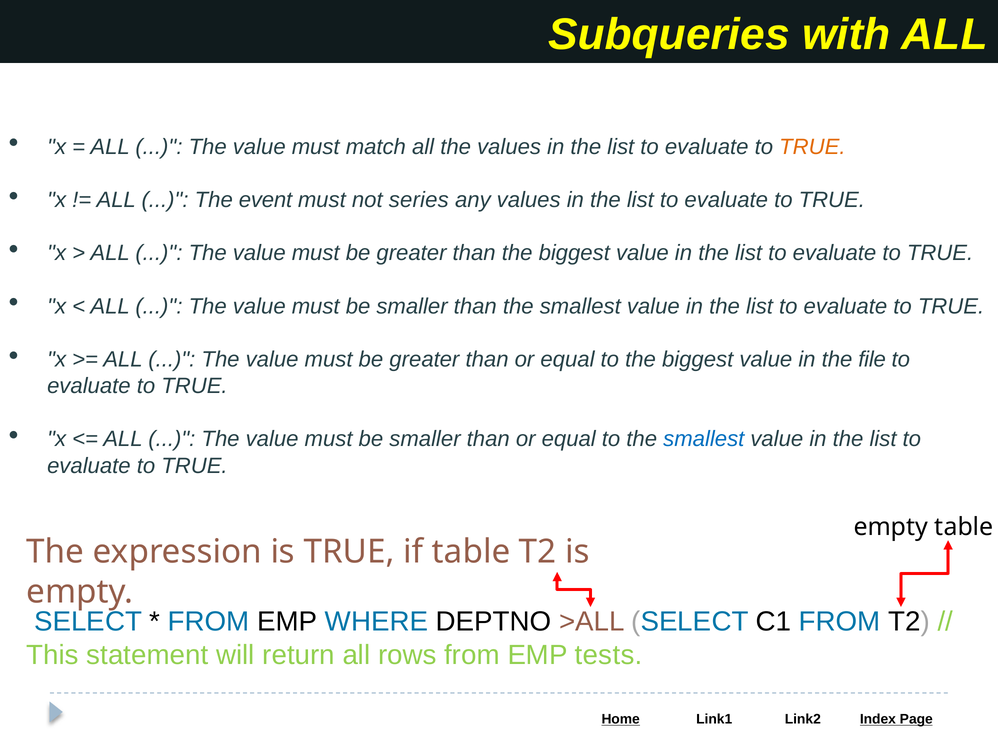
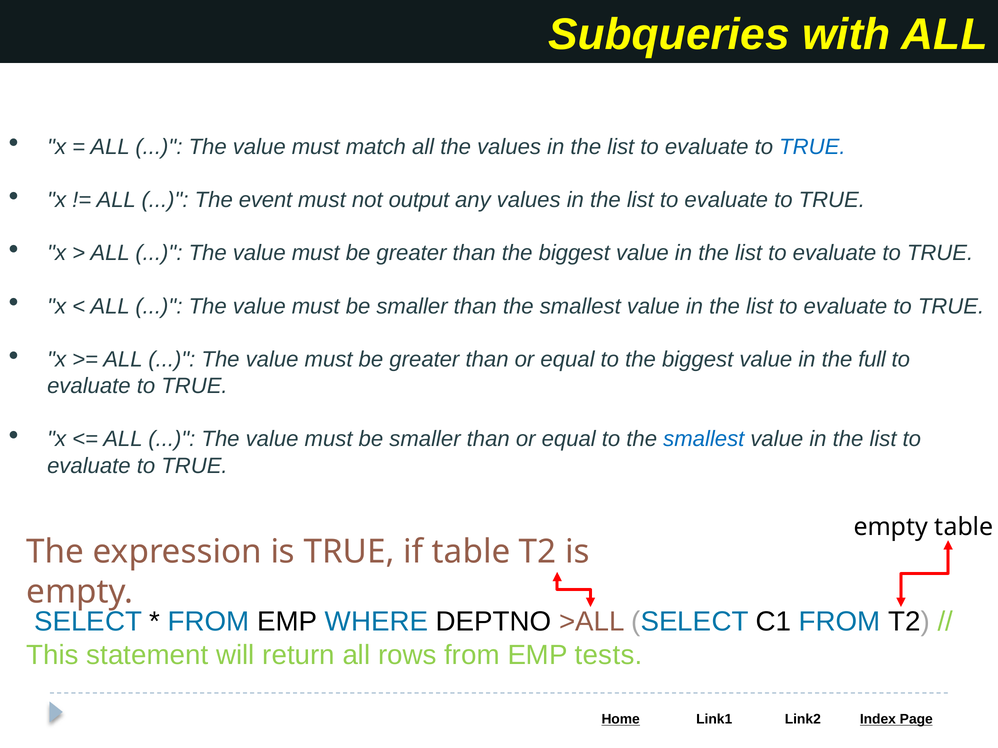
TRUE at (812, 147) colour: orange -> blue
series: series -> output
file: file -> full
